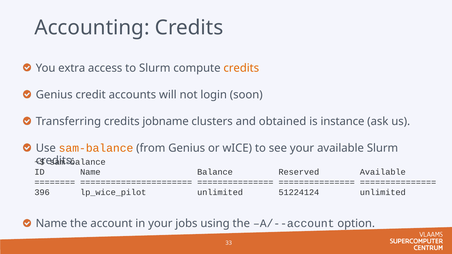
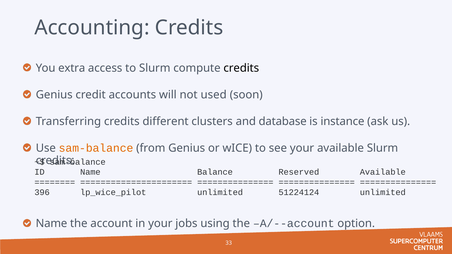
credits at (241, 68) colour: orange -> black
login: login -> used
jobname: jobname -> different
obtained: obtained -> database
